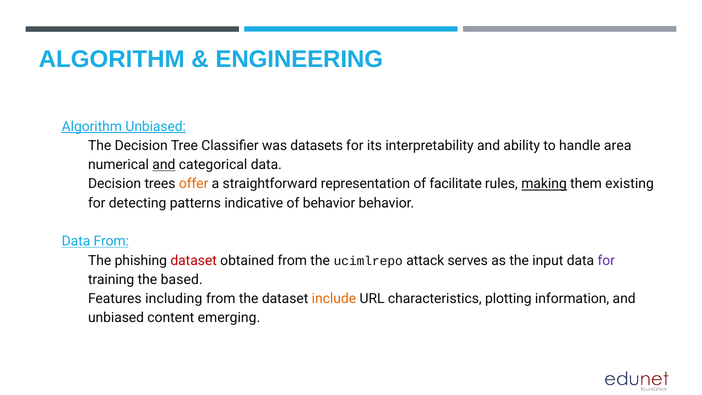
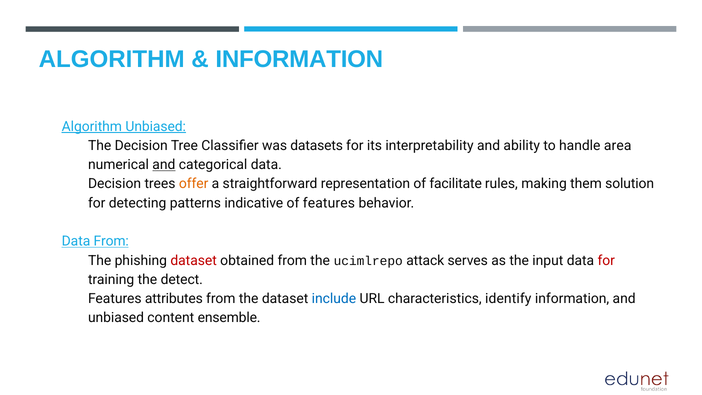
ENGINEERING at (299, 59): ENGINEERING -> INFORMATION
making underline: present -> none
existing: existing -> solution
of behavior: behavior -> features
for at (606, 260) colour: purple -> red
based: based -> detect
including: including -> attributes
include colour: orange -> blue
plotting: plotting -> identify
emerging: emerging -> ensemble
